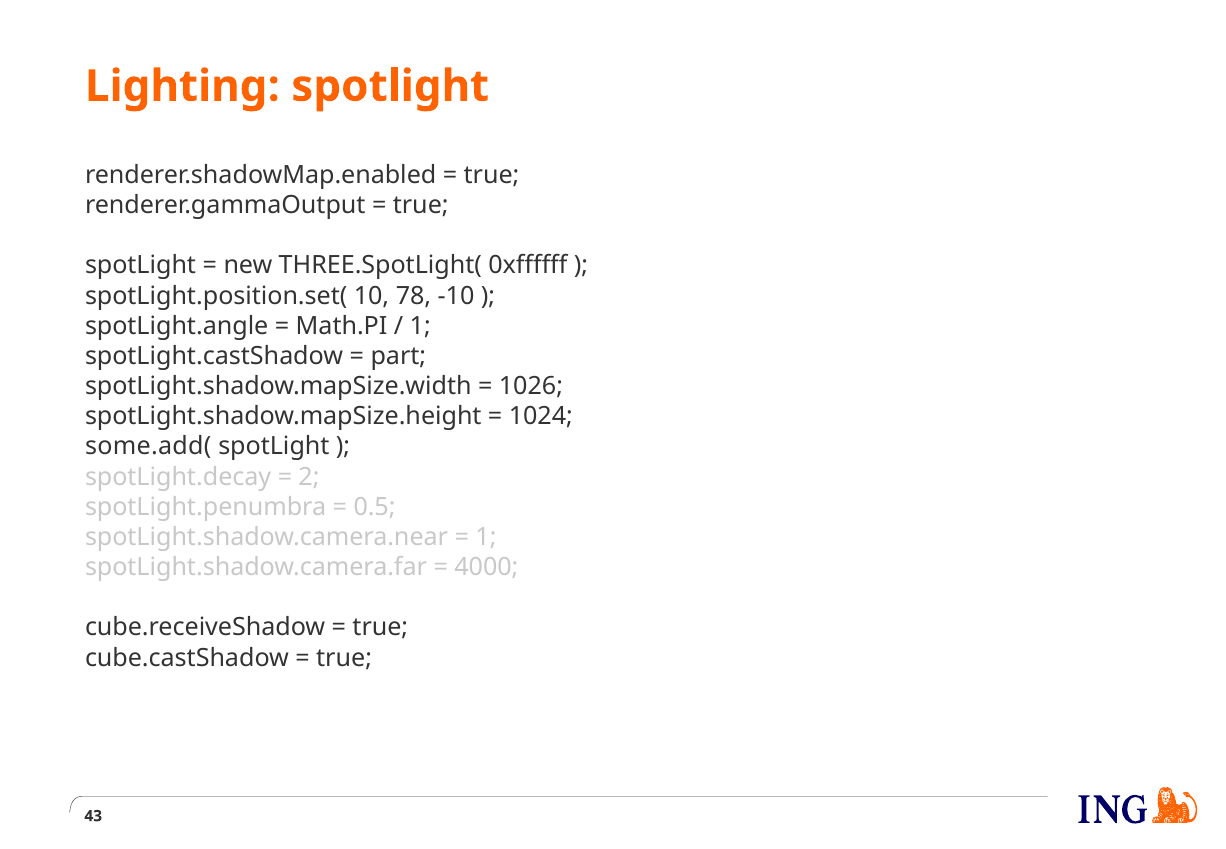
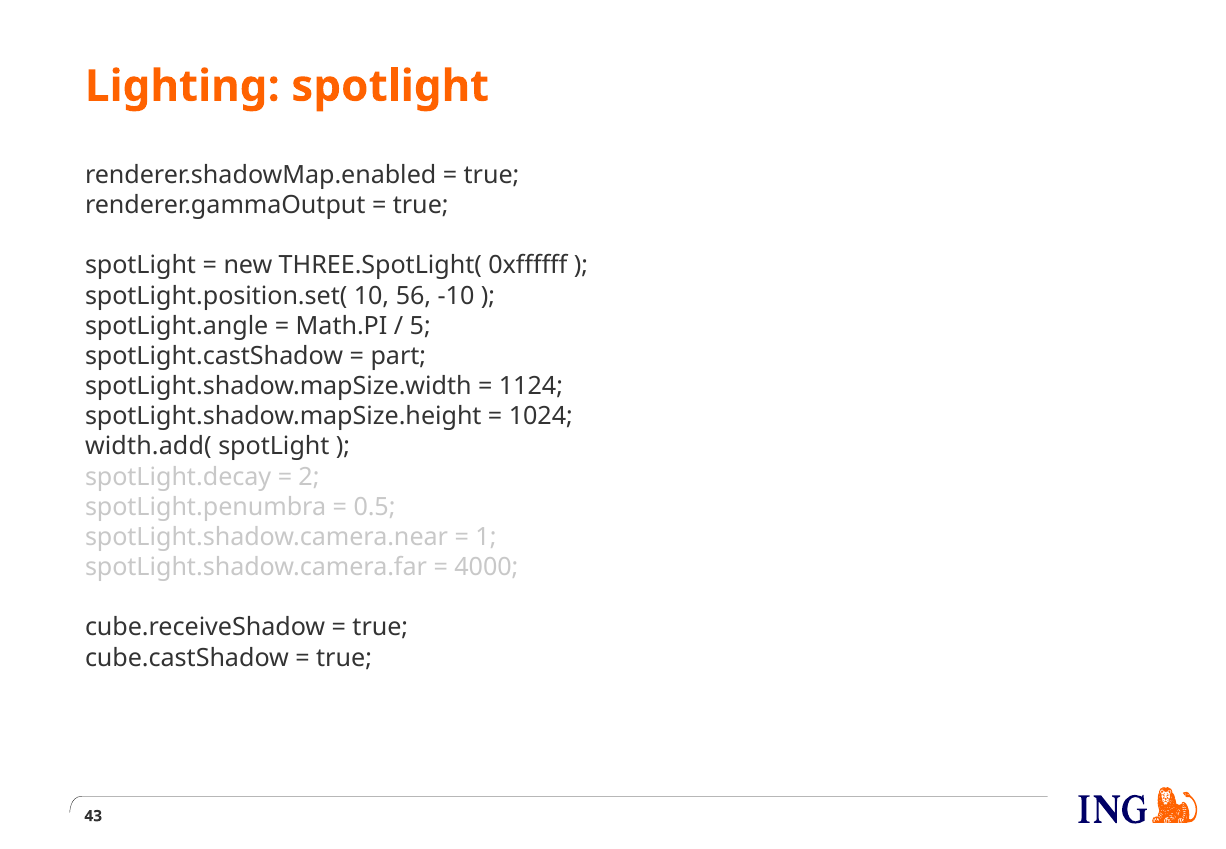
78: 78 -> 56
1 at (420, 326): 1 -> 5
1026: 1026 -> 1124
some.add(: some.add( -> width.add(
